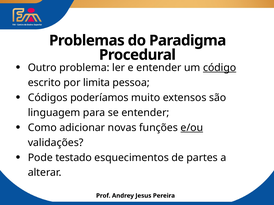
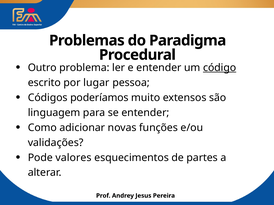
limita: limita -> lugar
e/ou underline: present -> none
testado: testado -> valores
